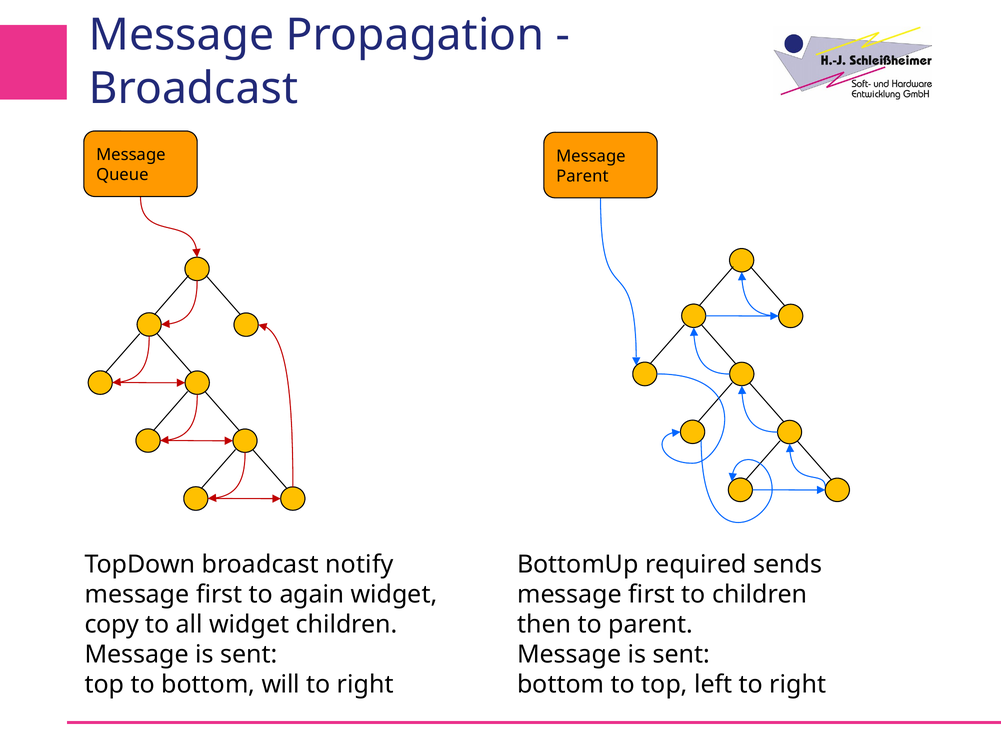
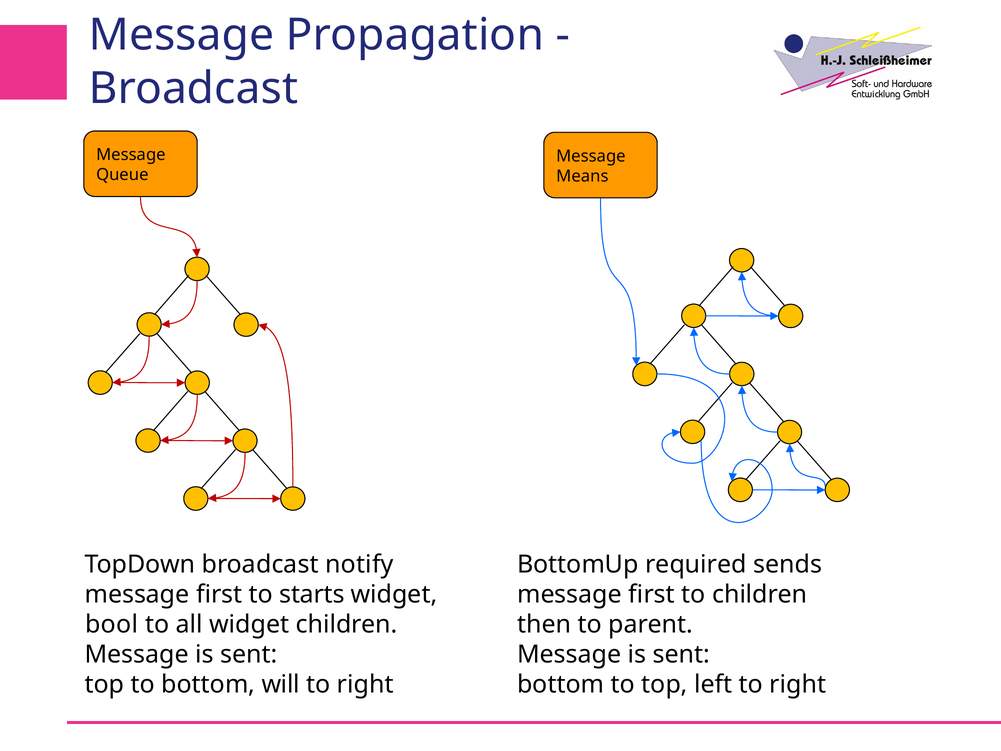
Parent at (582, 176): Parent -> Means
again: again -> starts
copy: copy -> bool
